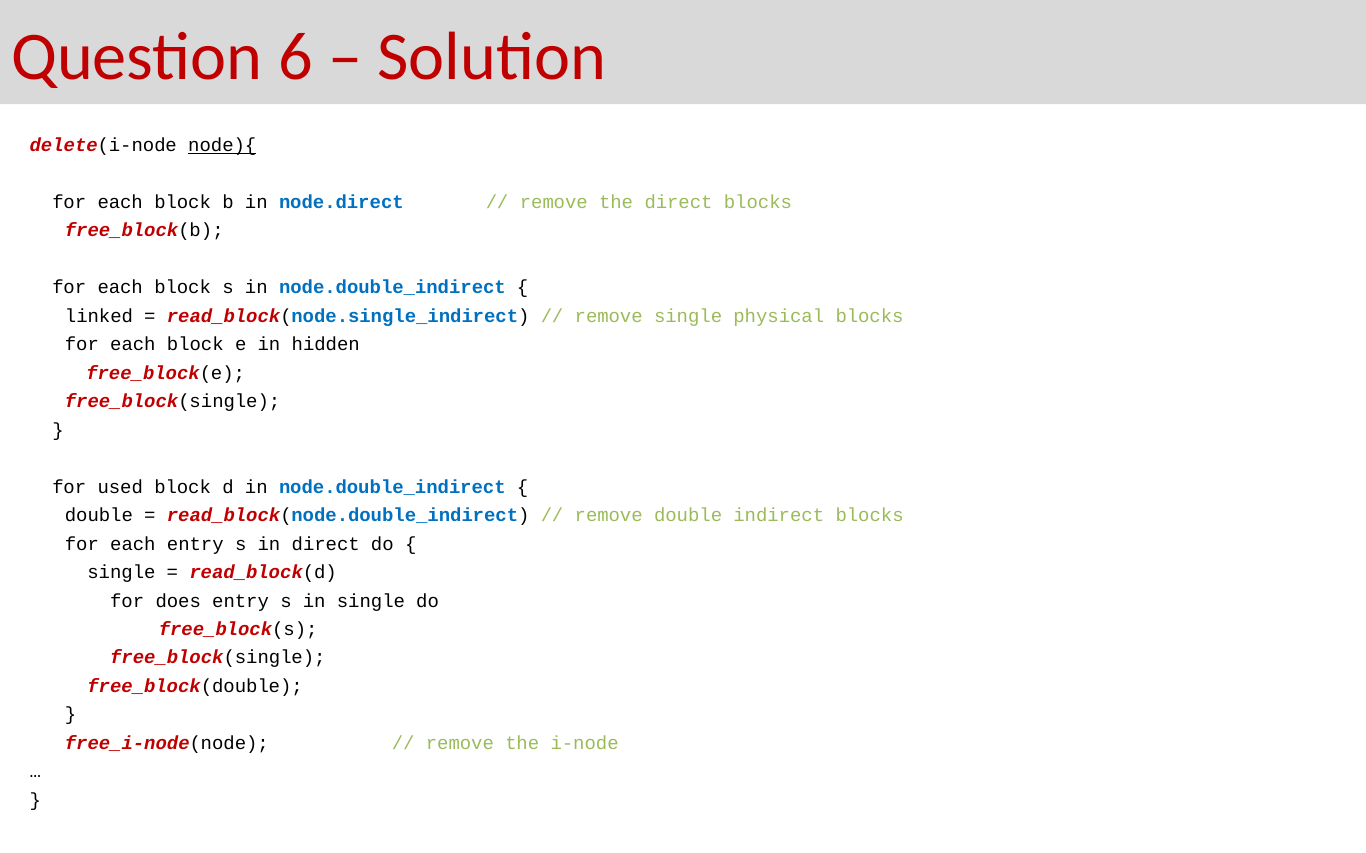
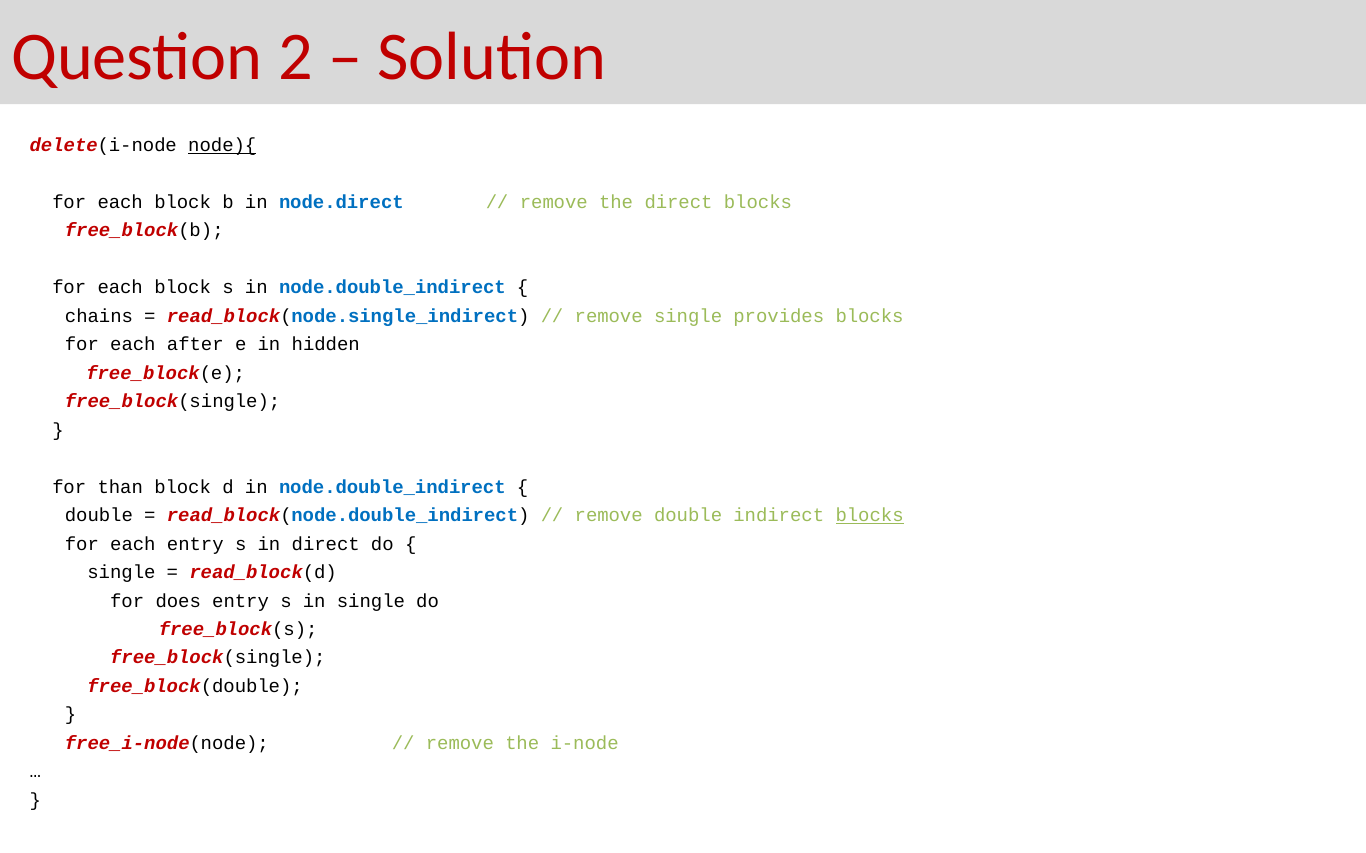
6: 6 -> 2
linked: linked -> chains
physical: physical -> provides
block at (195, 345): block -> after
used: used -> than
blocks at (870, 516) underline: none -> present
